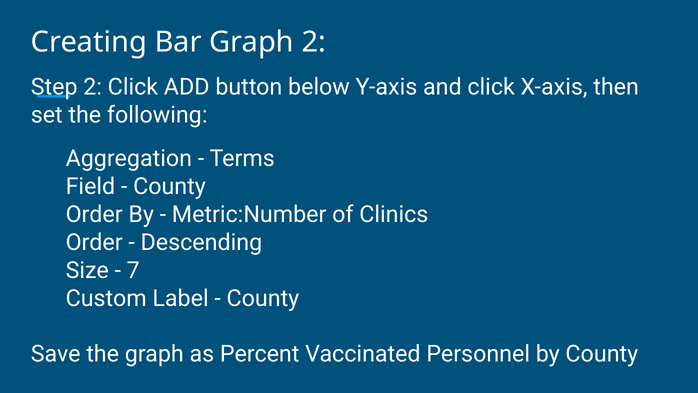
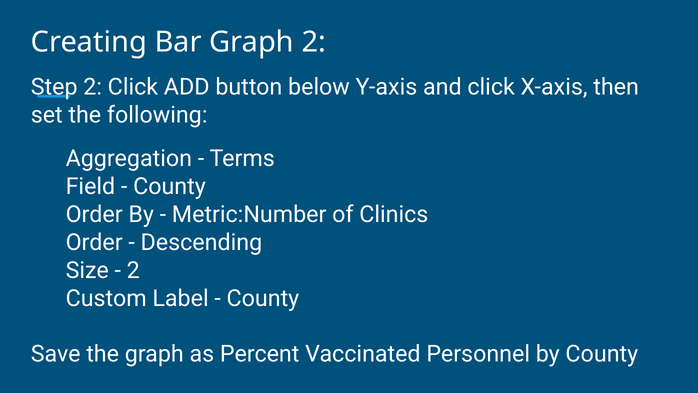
7 at (133, 270): 7 -> 2
